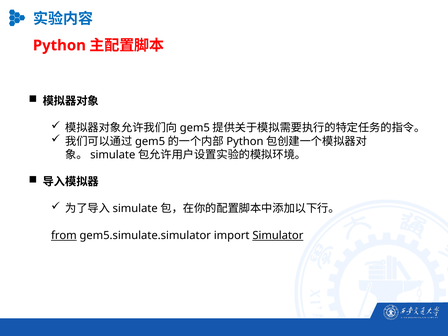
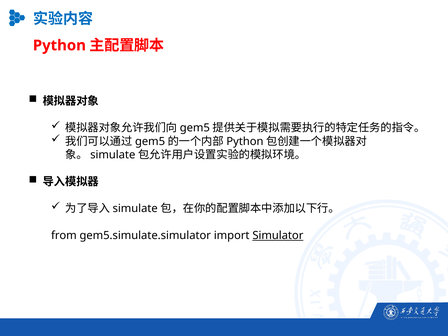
from underline: present -> none
